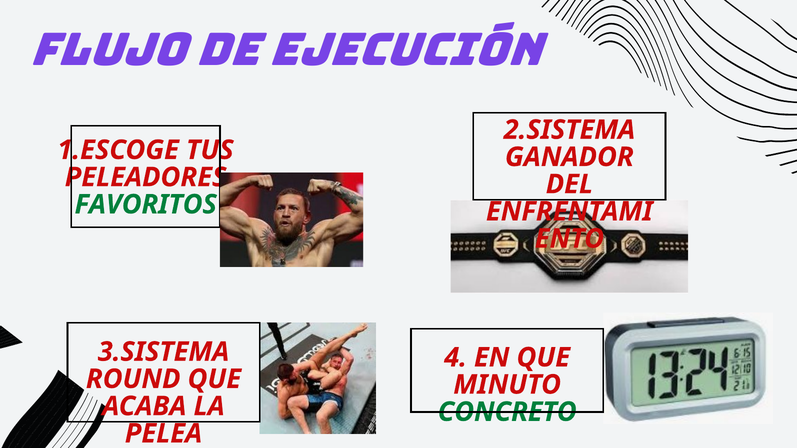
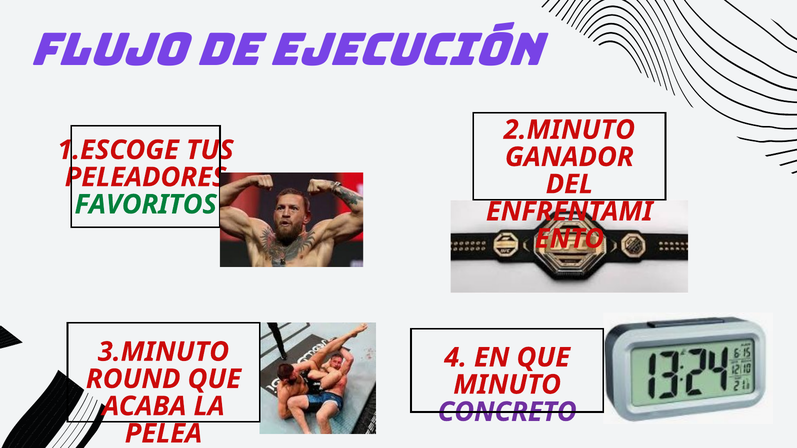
2.SISTEMA: 2.SISTEMA -> 2.MINUTO
3.SISTEMA: 3.SISTEMA -> 3.MINUTO
CONCRETO colour: green -> purple
